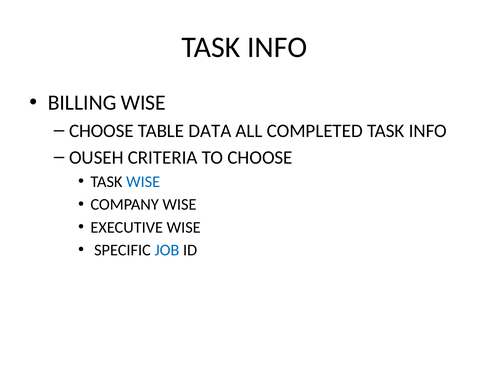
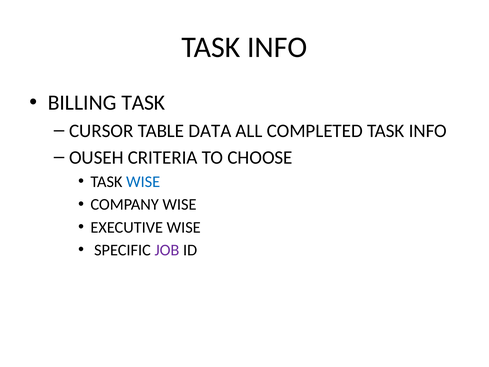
BILLING WISE: WISE -> TASK
CHOOSE at (101, 131): CHOOSE -> CURSOR
JOB colour: blue -> purple
